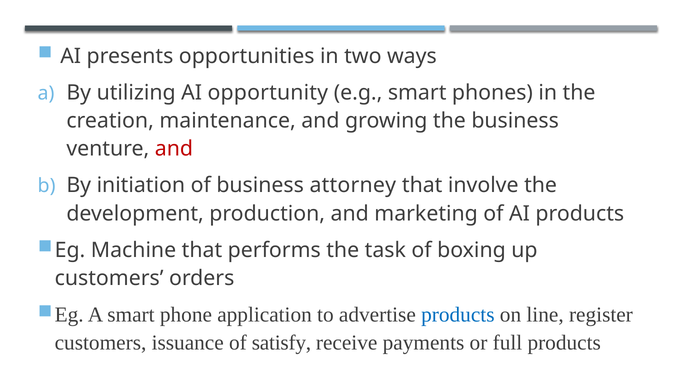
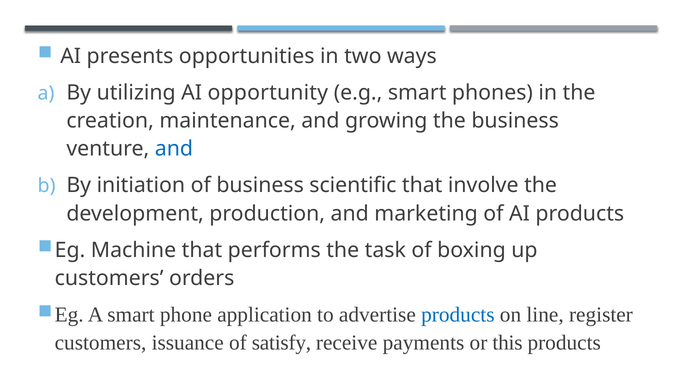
and at (174, 149) colour: red -> blue
attorney: attorney -> scientific
full: full -> this
